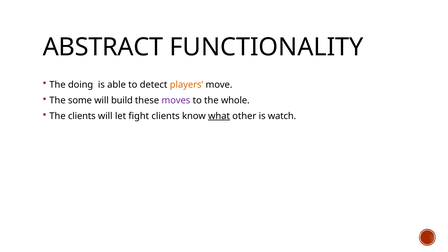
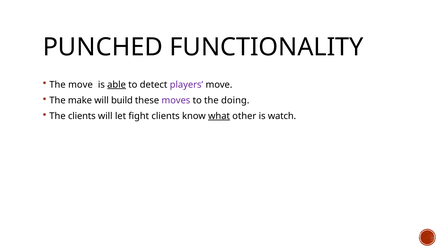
ABSTRACT: ABSTRACT -> PUNCHED
The doing: doing -> move
able underline: none -> present
players colour: orange -> purple
some: some -> make
whole: whole -> doing
